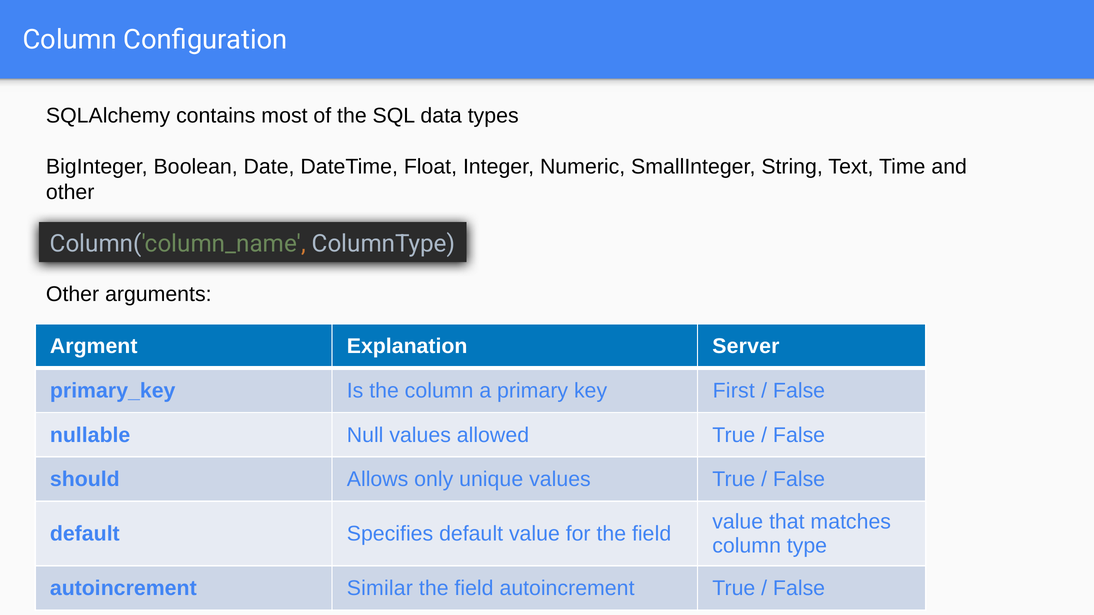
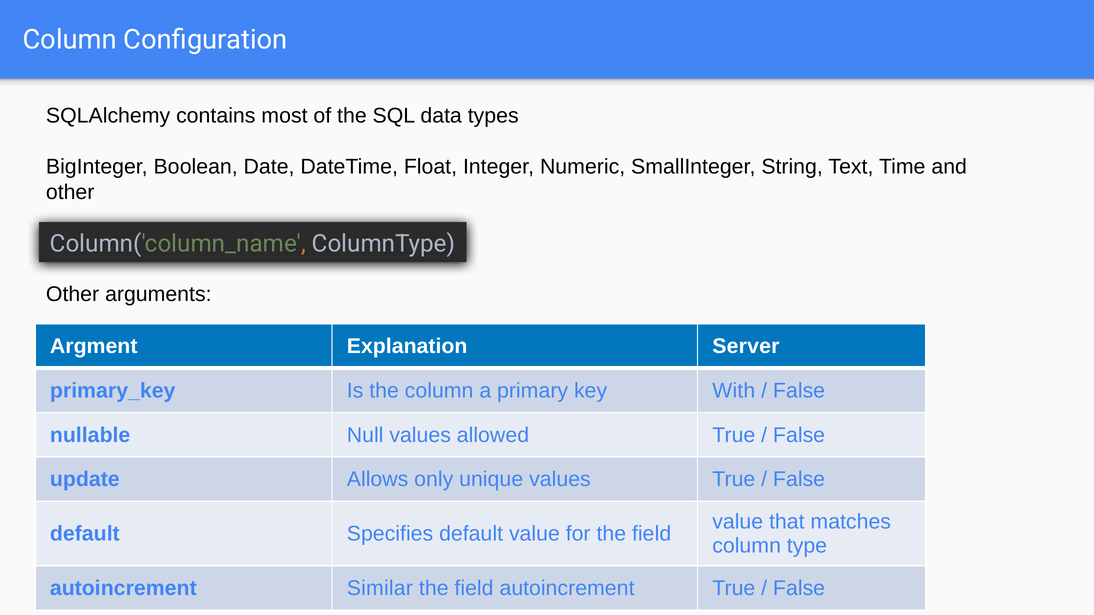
First: First -> With
should: should -> update
